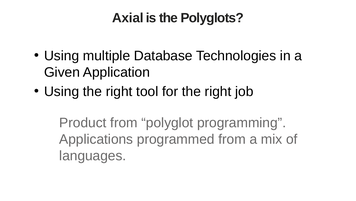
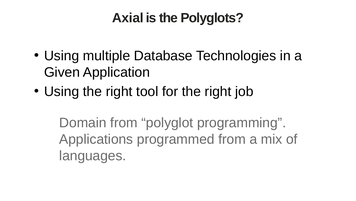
Product: Product -> Domain
